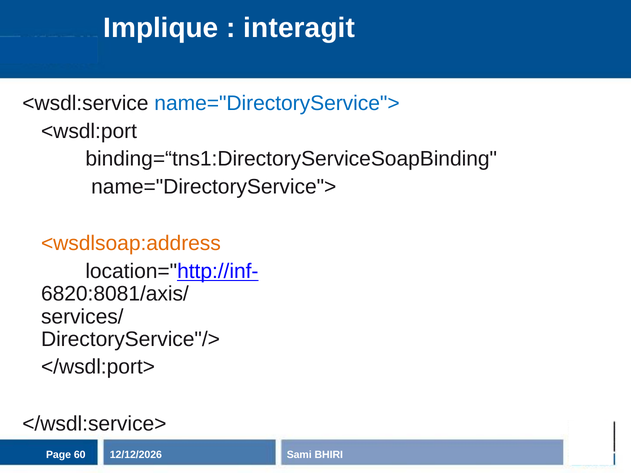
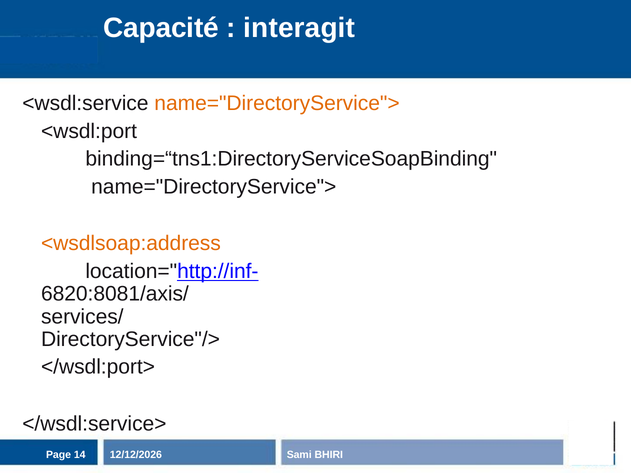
Implique: Implique -> Capacité
name="DirectoryService"> at (277, 104) colour: blue -> orange
60: 60 -> 14
